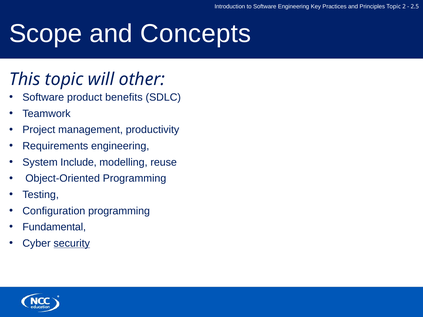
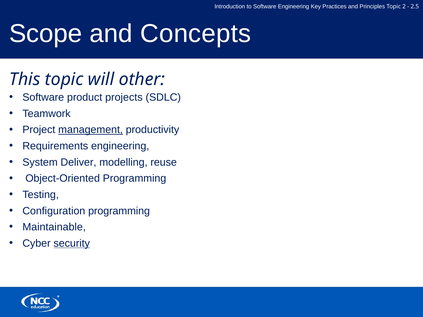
benefits: benefits -> projects
management underline: none -> present
Include: Include -> Deliver
Fundamental: Fundamental -> Maintainable
